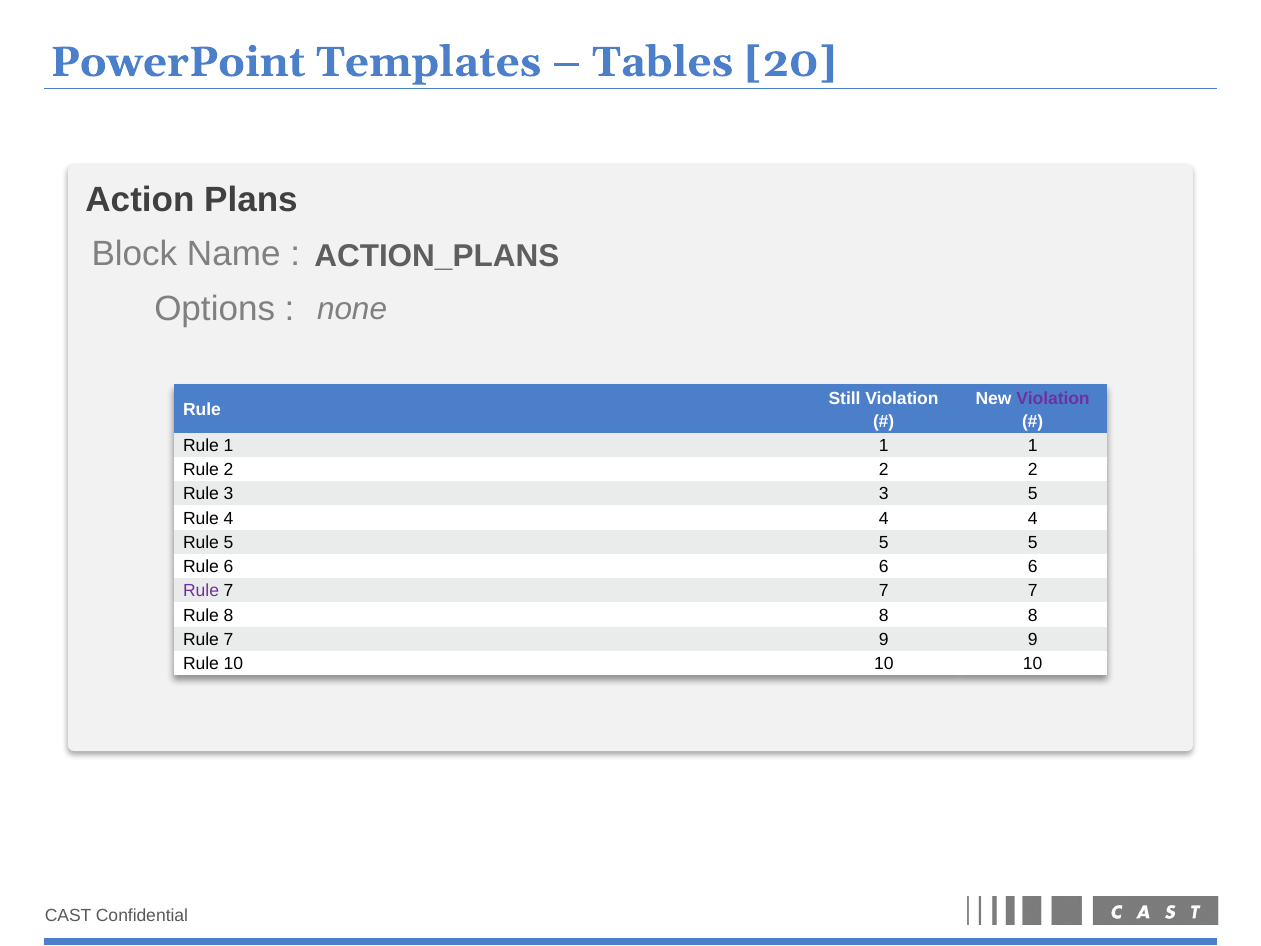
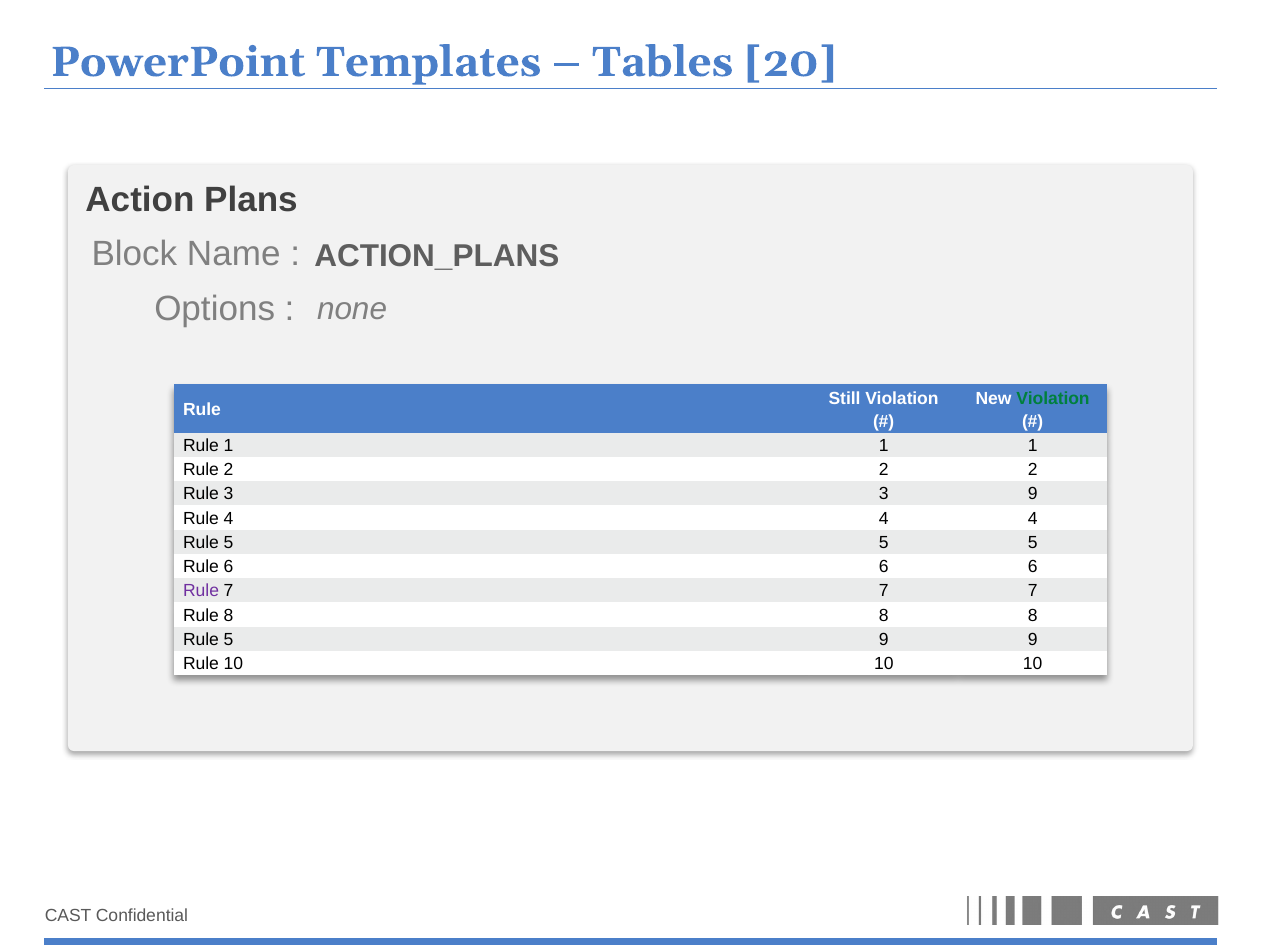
Violation at (1053, 399) colour: purple -> green
3 5: 5 -> 9
7 at (229, 639): 7 -> 5
